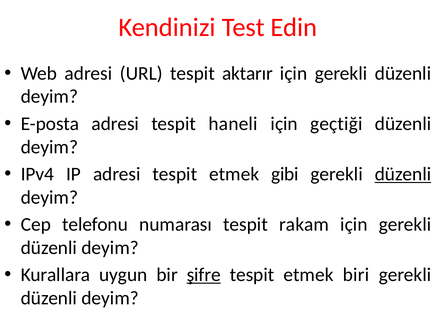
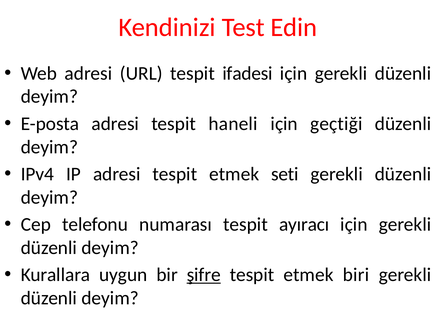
aktarır: aktarır -> ifadesi
gibi: gibi -> seti
düzenli at (403, 174) underline: present -> none
rakam: rakam -> ayıracı
